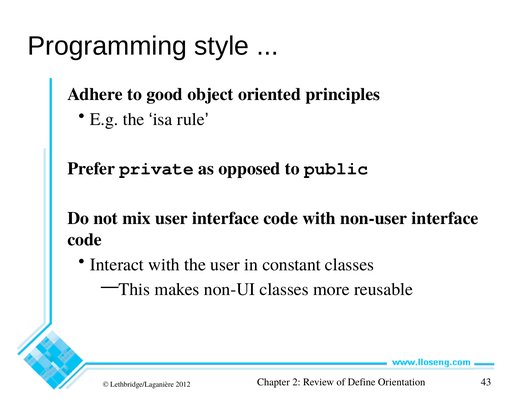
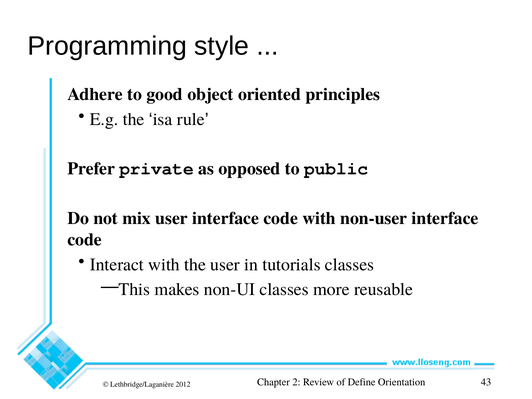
constant: constant -> tutorials
